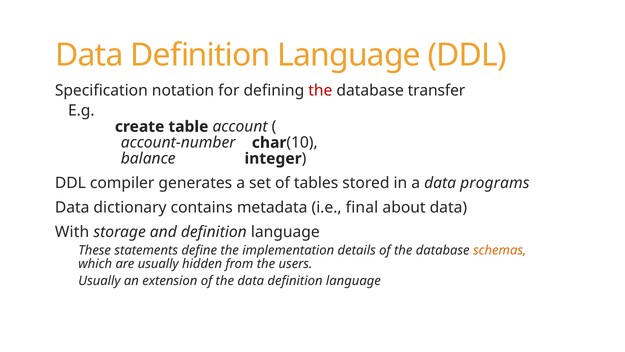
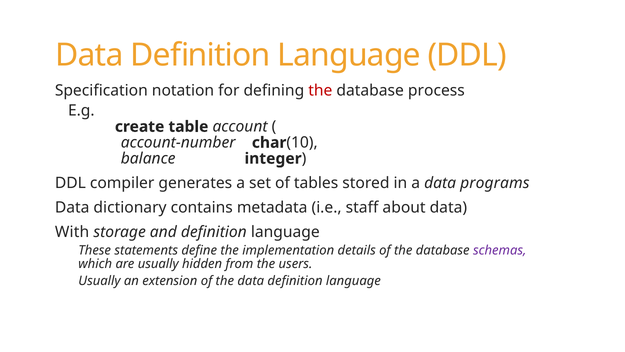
transfer: transfer -> process
final: final -> staff
schemas colour: orange -> purple
